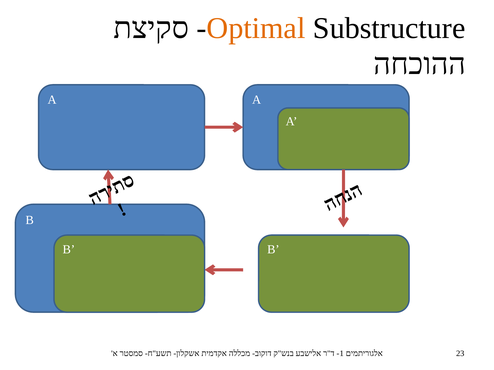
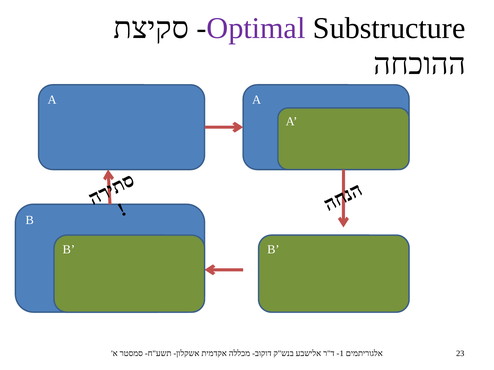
Optimal colour: orange -> purple
